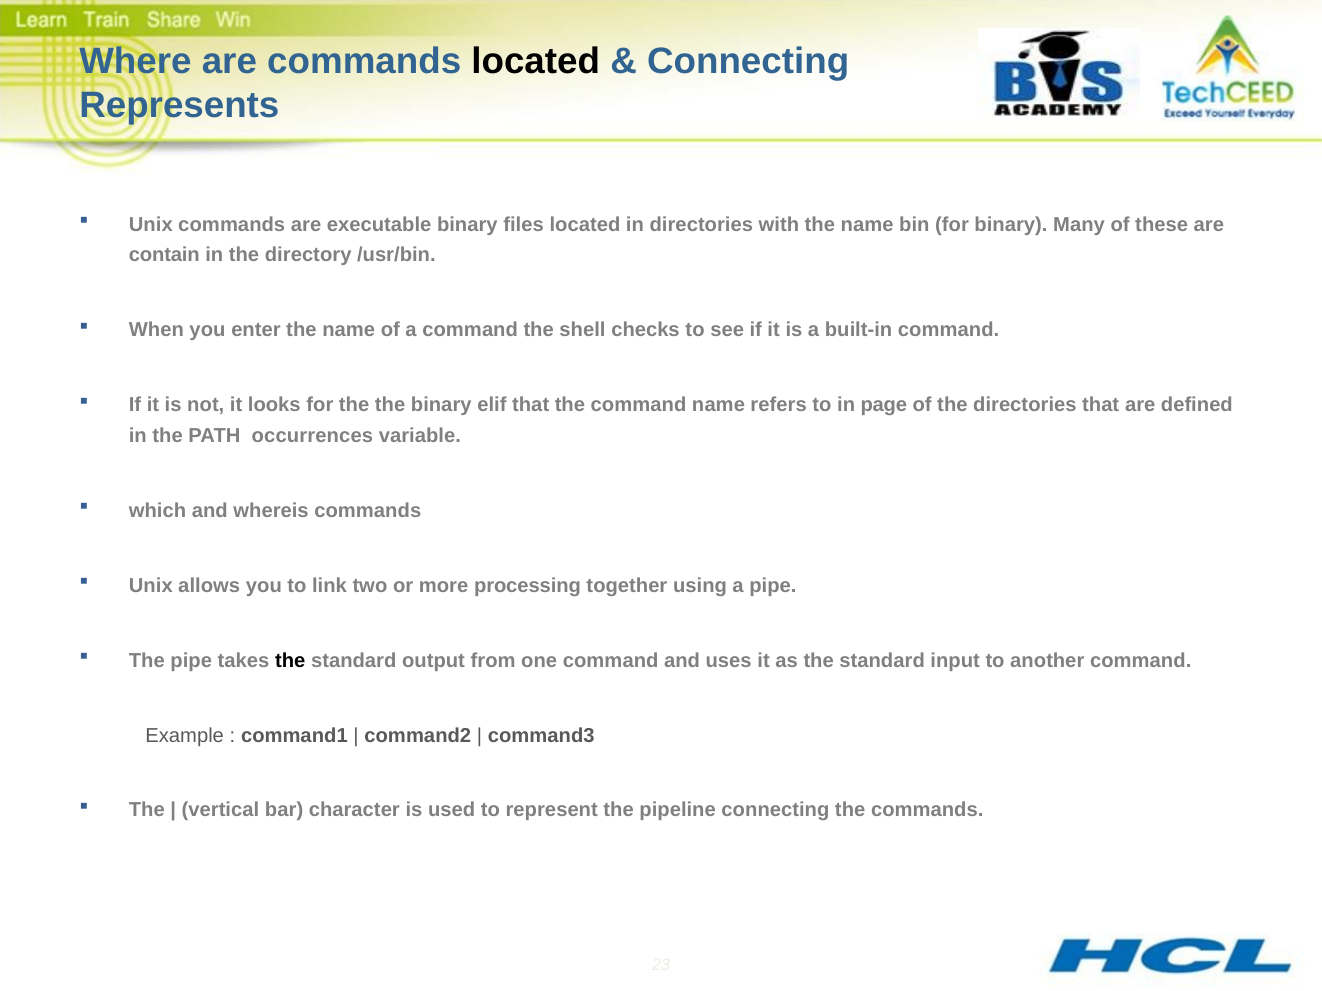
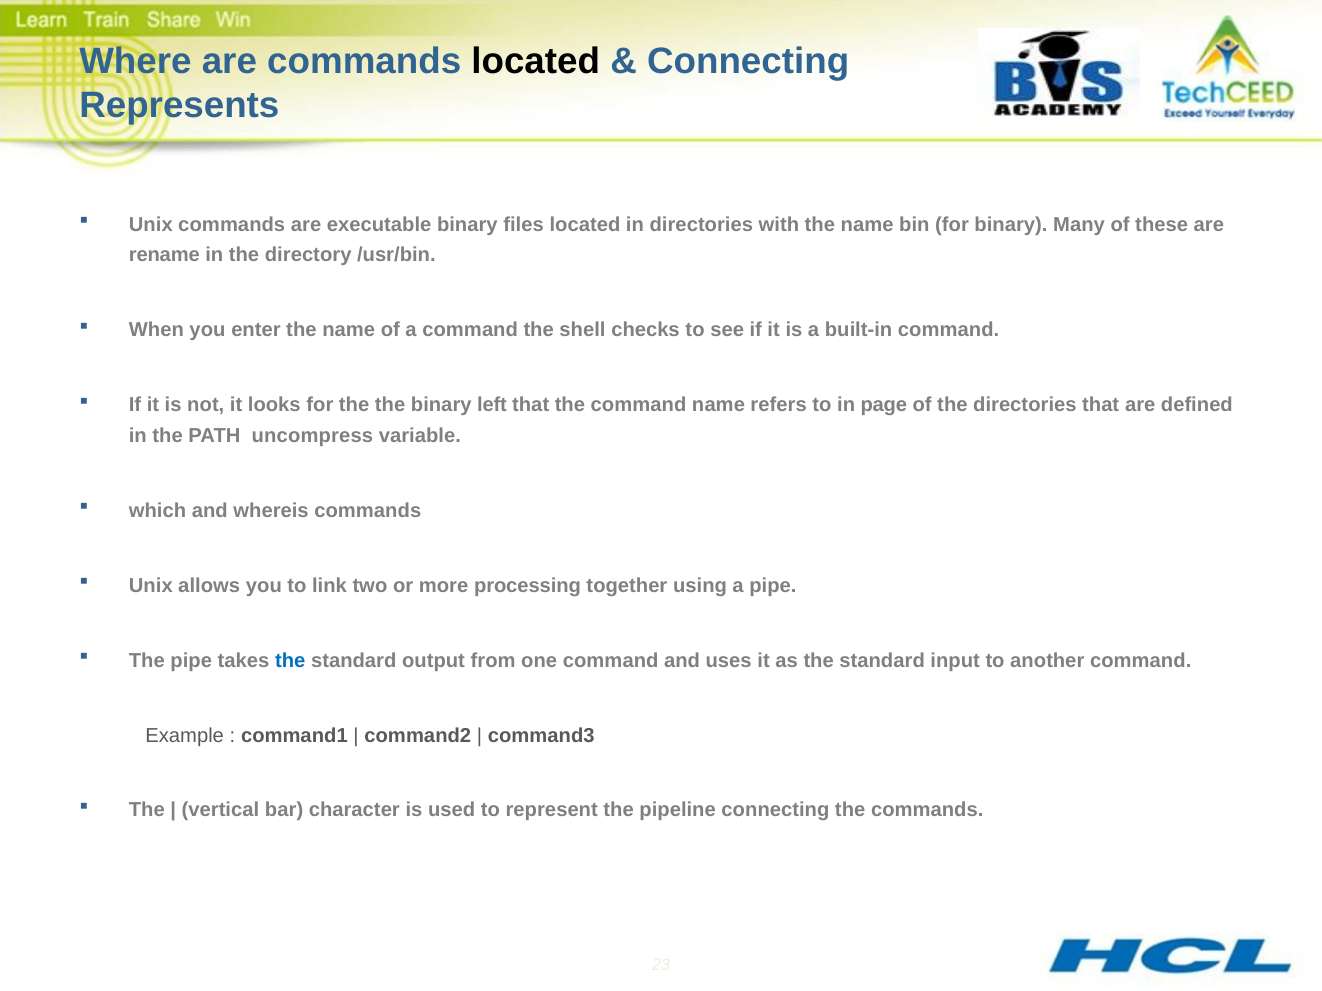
contain: contain -> rename
elif: elif -> left
occurrences: occurrences -> uncompress
the at (290, 661) colour: black -> blue
